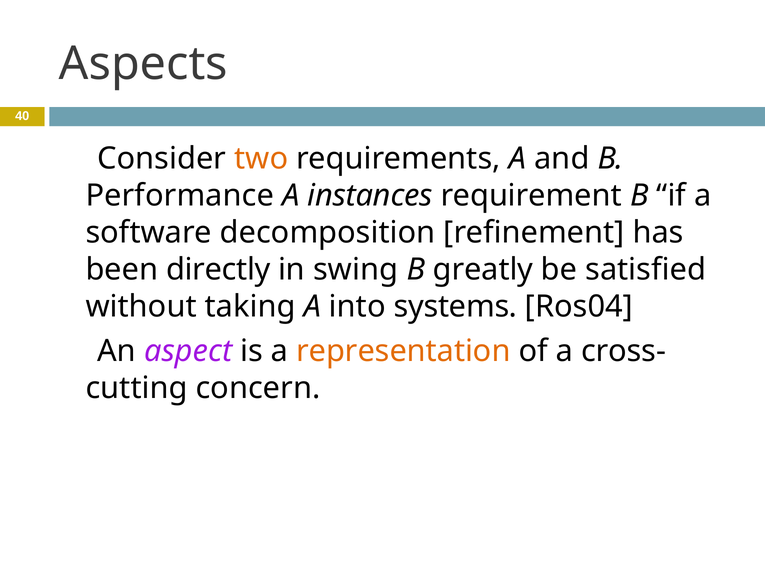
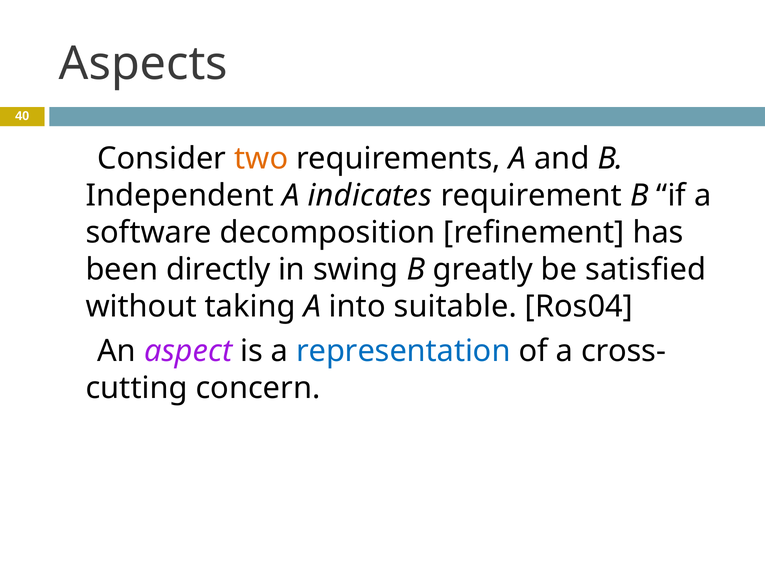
Performance: Performance -> Independent
instances: instances -> indicates
systems: systems -> suitable
representation colour: orange -> blue
